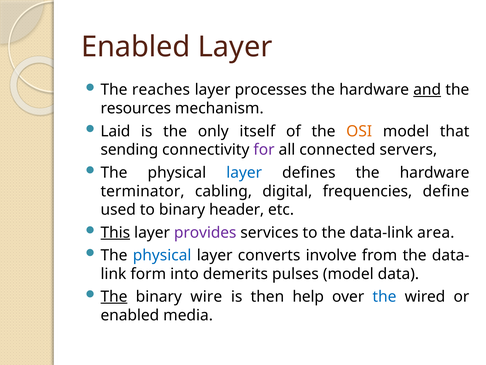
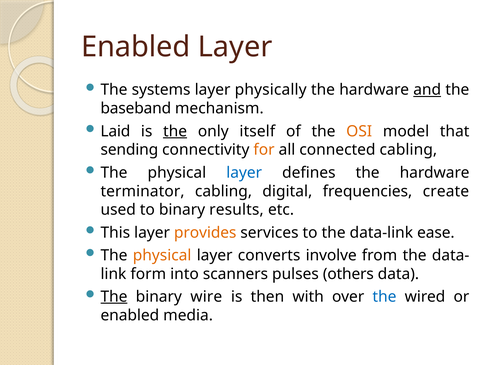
reaches: reaches -> systems
processes: processes -> physically
resources: resources -> baseband
the at (175, 131) underline: none -> present
for colour: purple -> orange
connected servers: servers -> cabling
define: define -> create
header: header -> results
This underline: present -> none
provides colour: purple -> orange
area: area -> ease
physical at (162, 255) colour: blue -> orange
demerits: demerits -> scanners
pulses model: model -> others
help: help -> with
